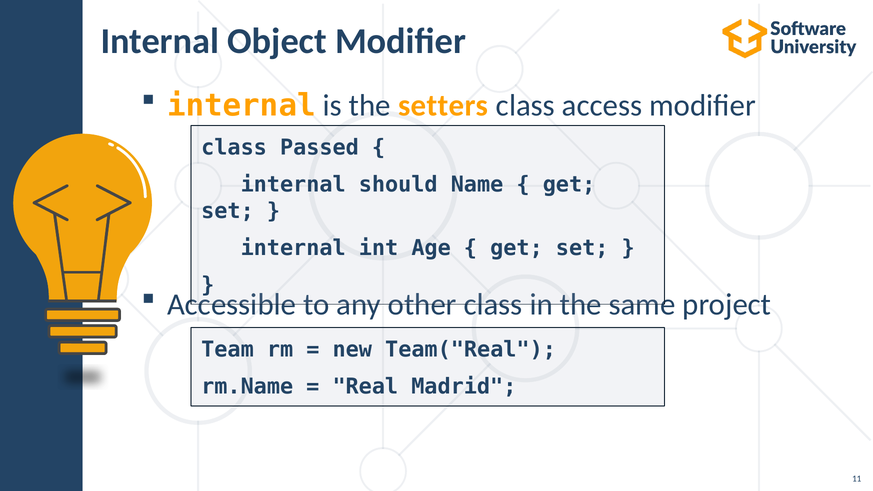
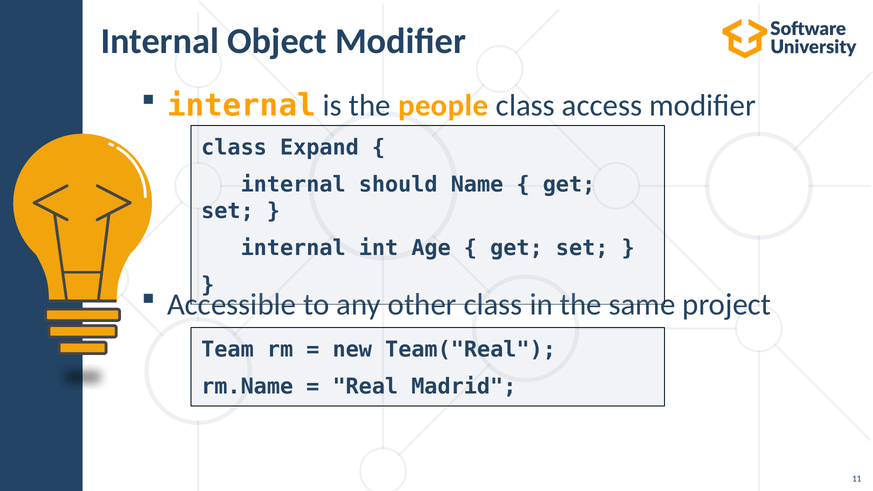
setters: setters -> people
Passed: Passed -> Expand
